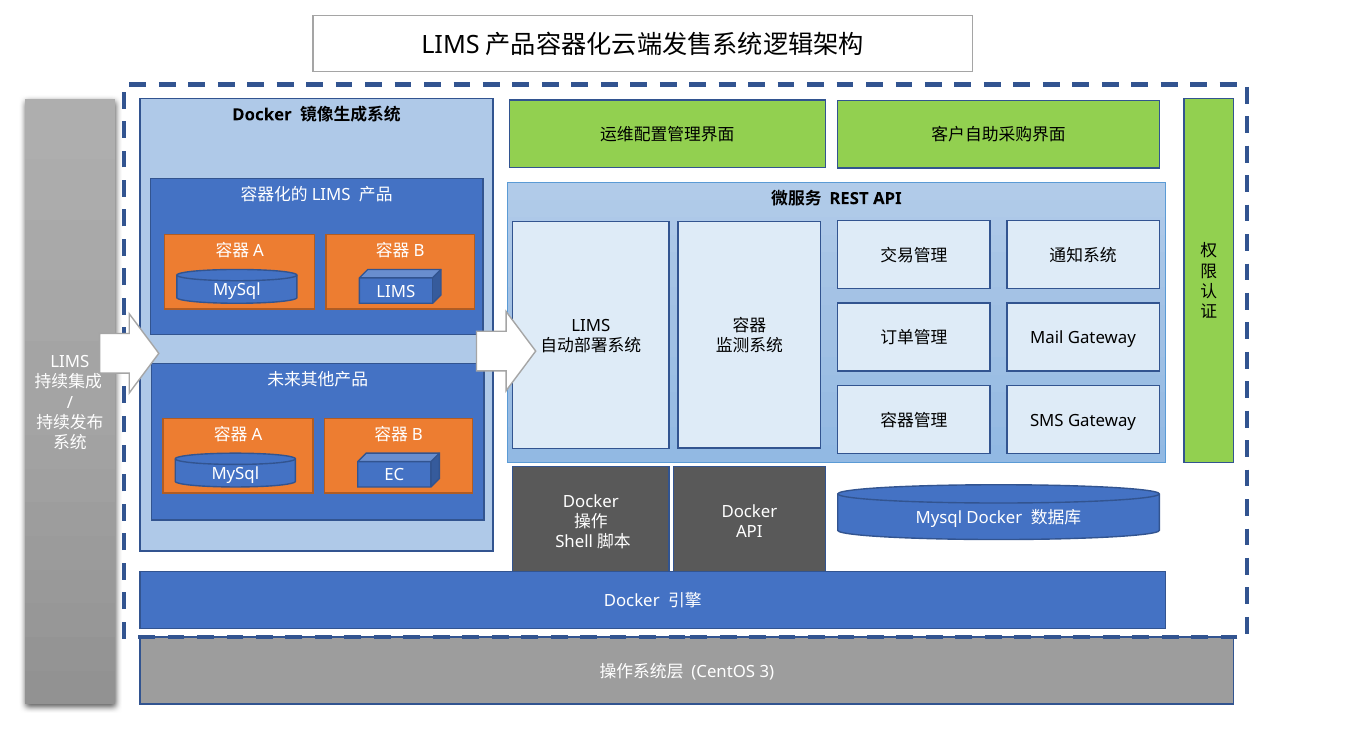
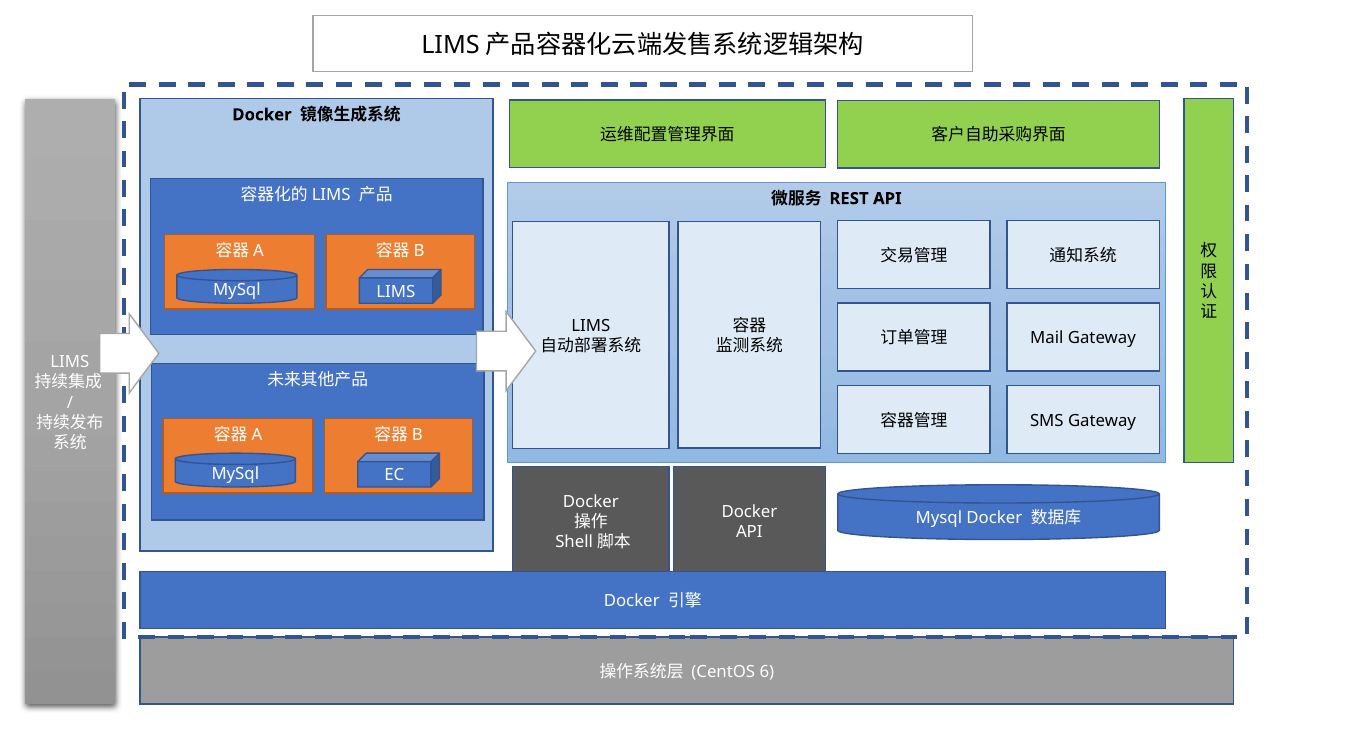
3: 3 -> 6
